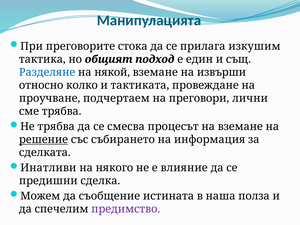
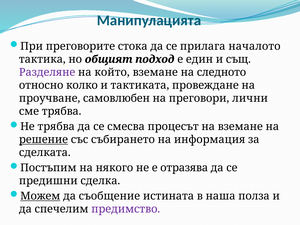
изкушим: изкушим -> началото
Разделяне colour: blue -> purple
някой: някой -> който
извърши: извърши -> следното
подчертаем: подчертаем -> самовлюбен
Инатливи: Инатливи -> Постъпим
влияние: влияние -> отразява
Можем underline: none -> present
